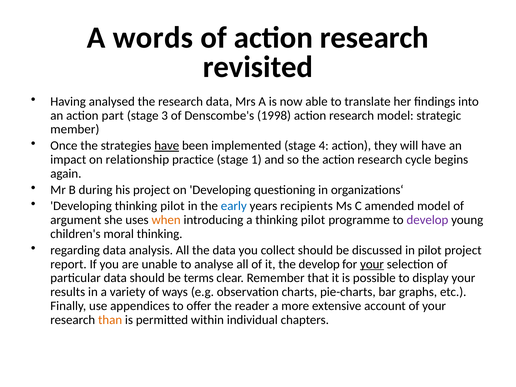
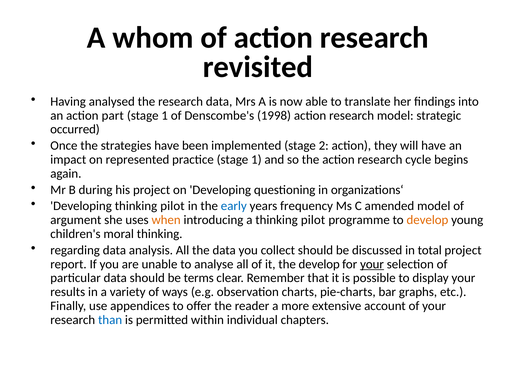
words: words -> whom
3 at (165, 115): 3 -> 1
member: member -> occurred
have at (167, 146) underline: present -> none
4: 4 -> 2
relationship: relationship -> represented
recipients: recipients -> frequency
develop at (427, 220) colour: purple -> orange
in pilot: pilot -> total
than colour: orange -> blue
